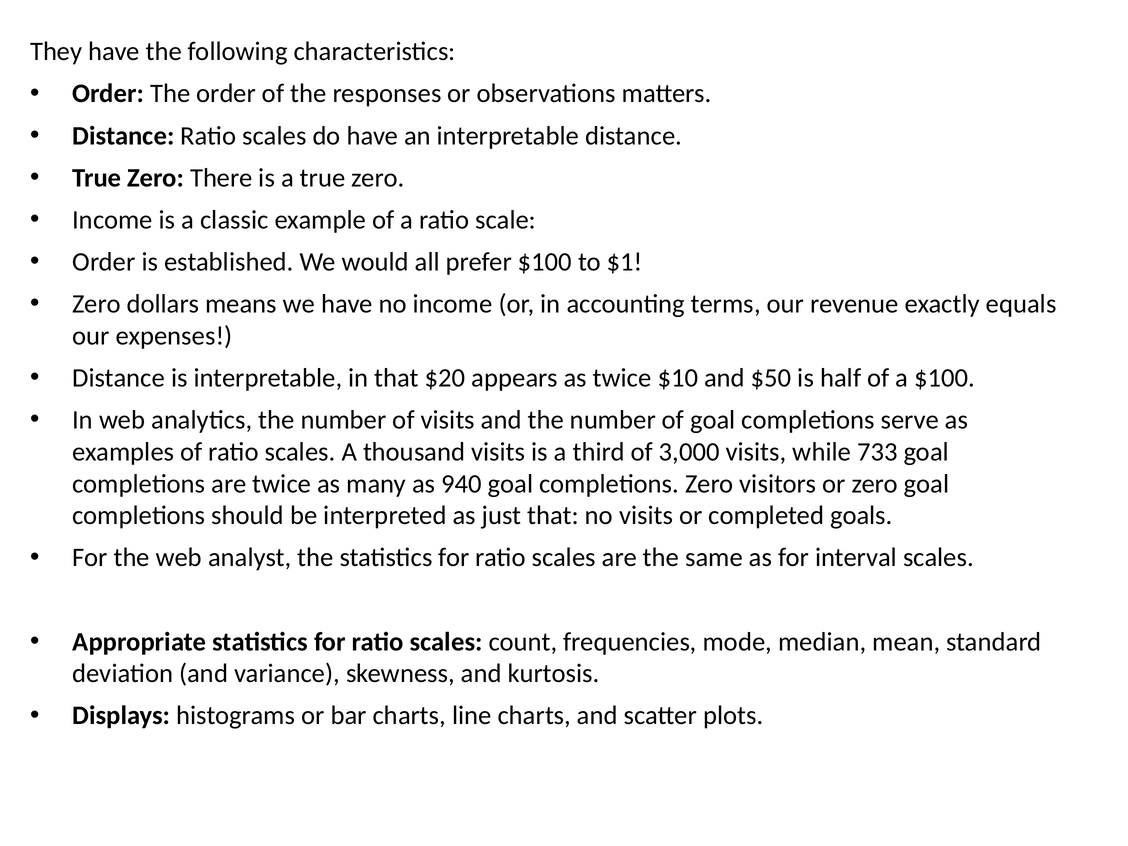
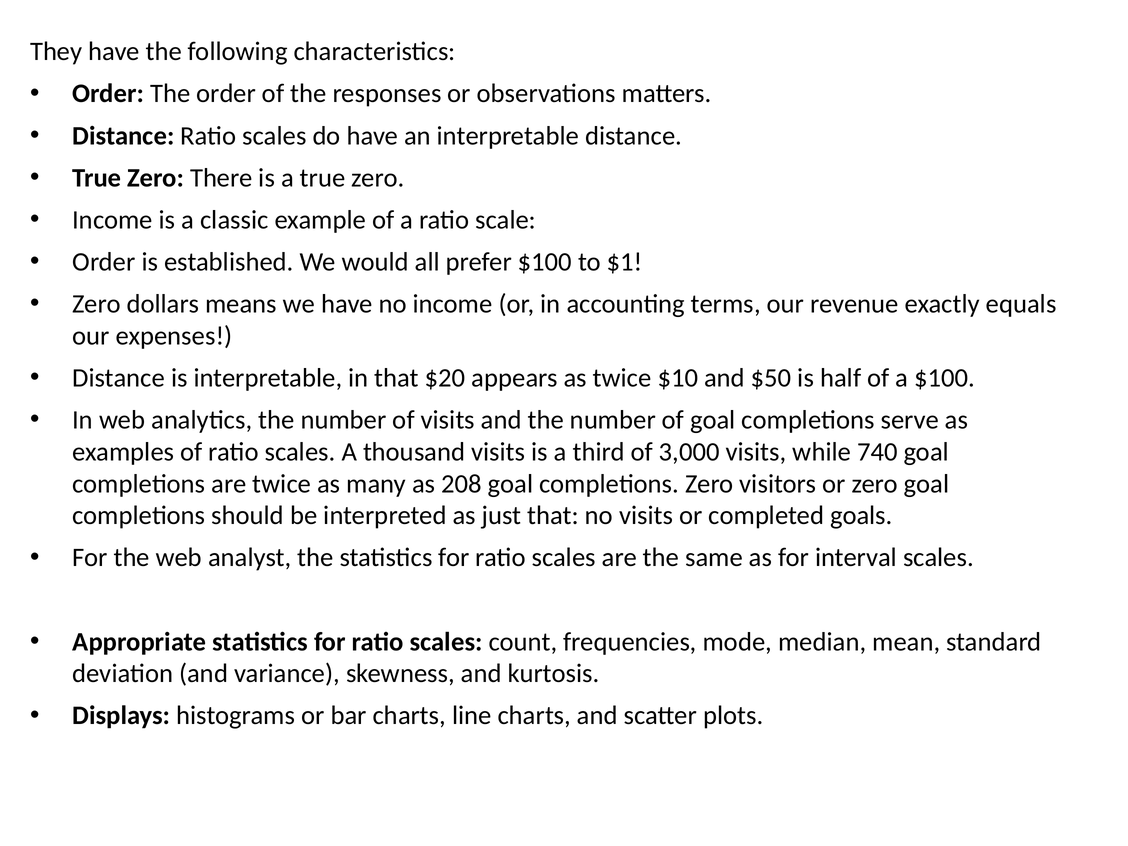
733: 733 -> 740
940: 940 -> 208
